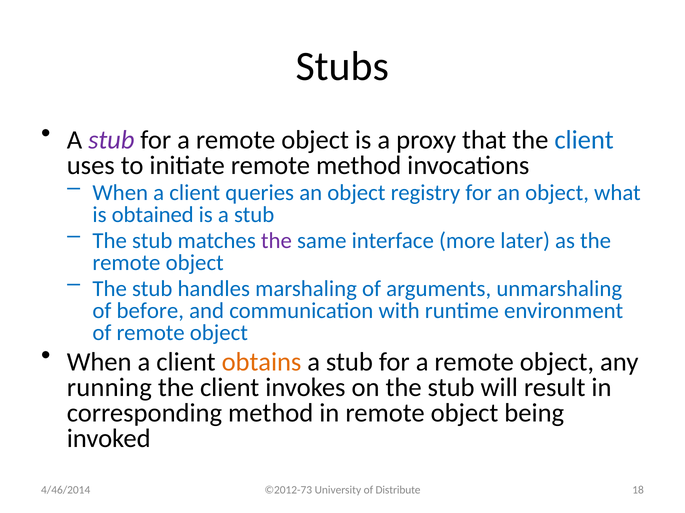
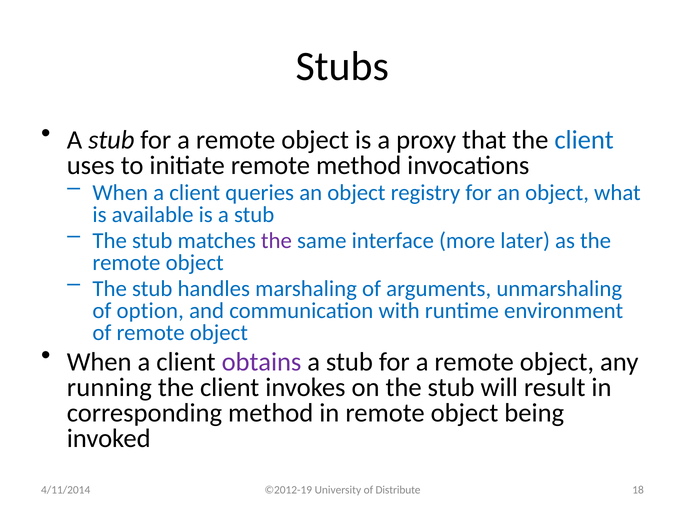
stub at (111, 140) colour: purple -> black
obtained: obtained -> available
before: before -> option
obtains colour: orange -> purple
©2012-73: ©2012-73 -> ©2012-19
4/46/2014: 4/46/2014 -> 4/11/2014
